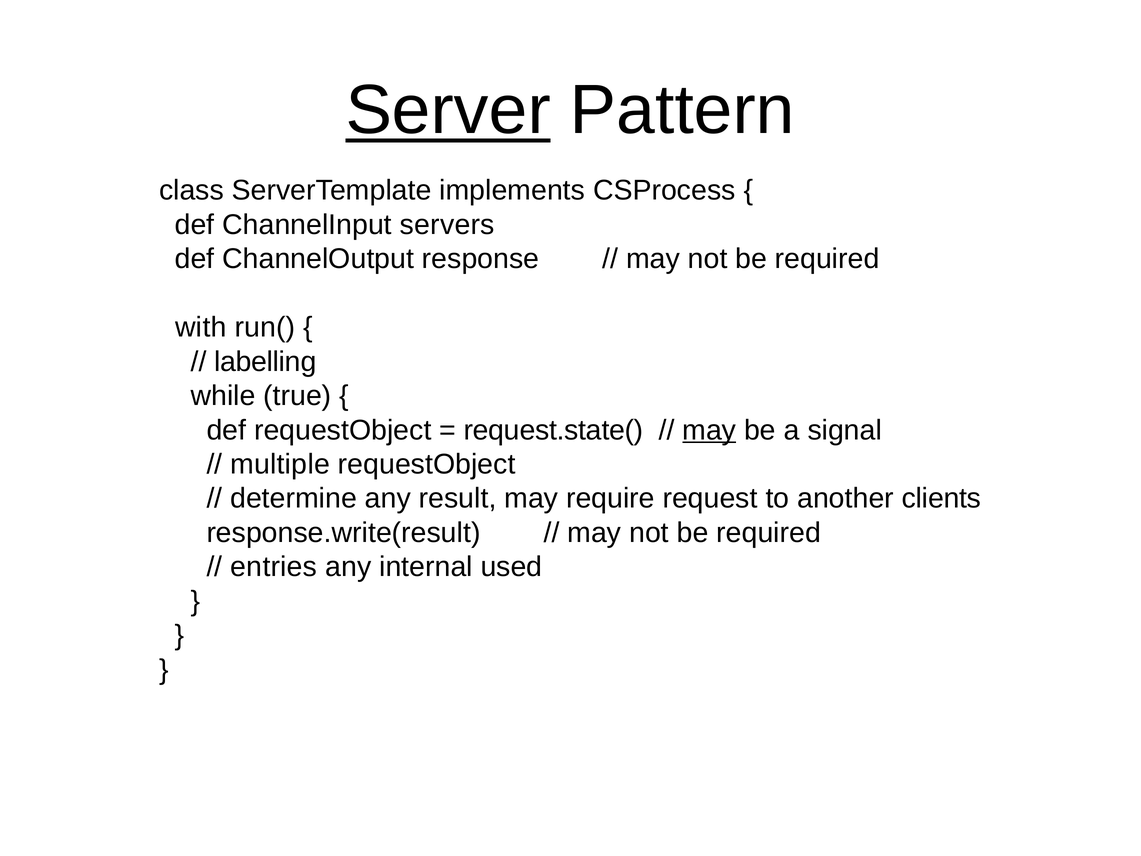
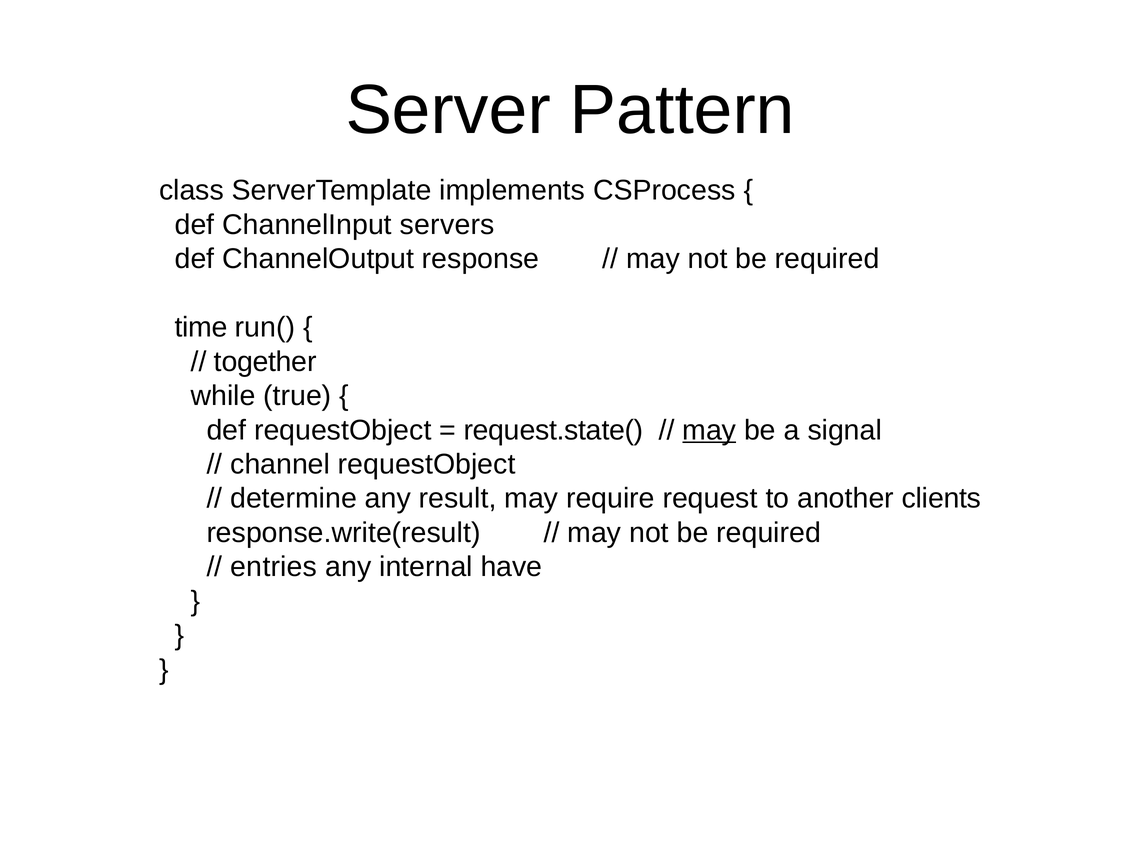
Server underline: present -> none
with: with -> time
labelling: labelling -> together
multiple: multiple -> channel
used: used -> have
